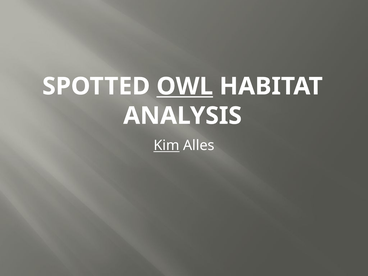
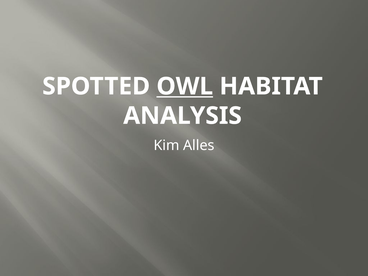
Kim underline: present -> none
